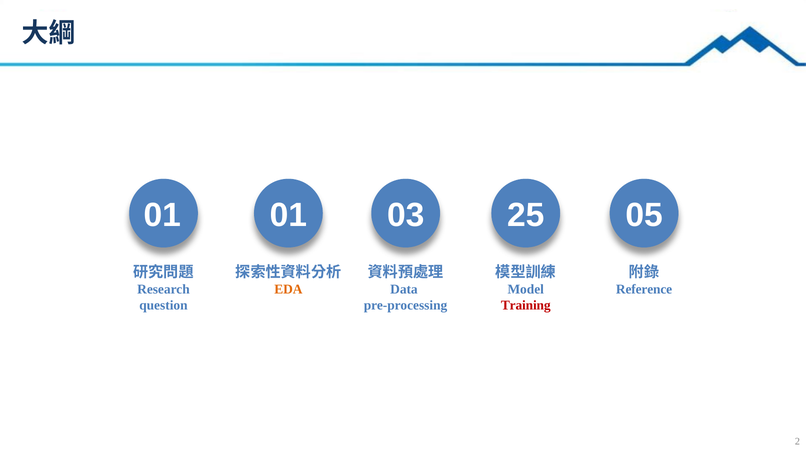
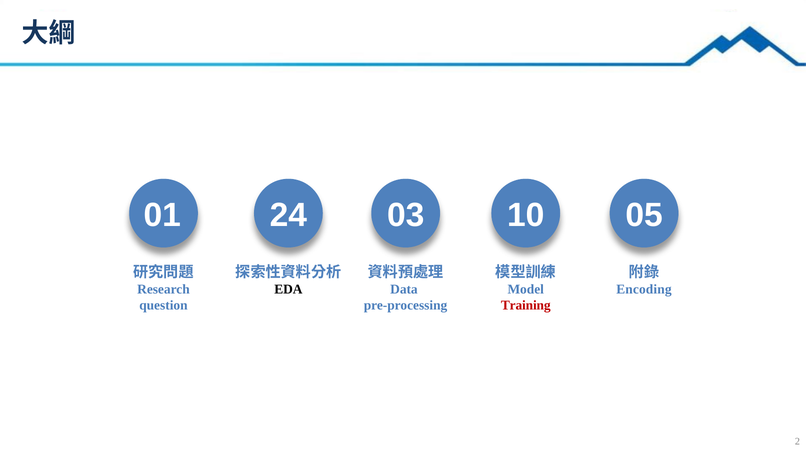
01 01: 01 -> 24
25: 25 -> 10
EDA colour: orange -> black
Reference: Reference -> Encoding
